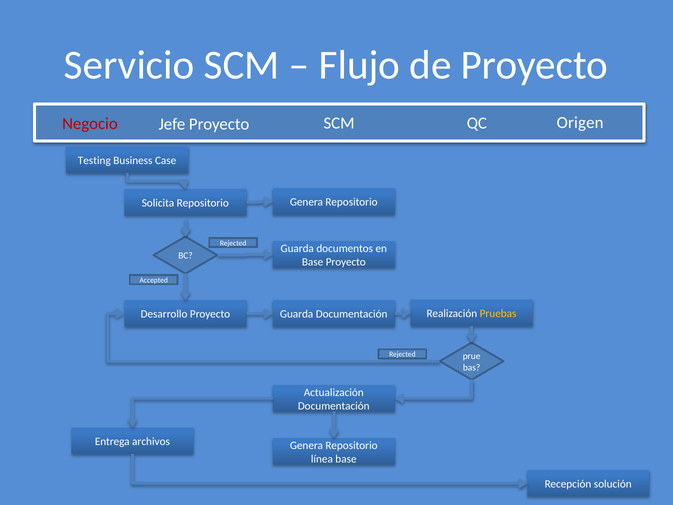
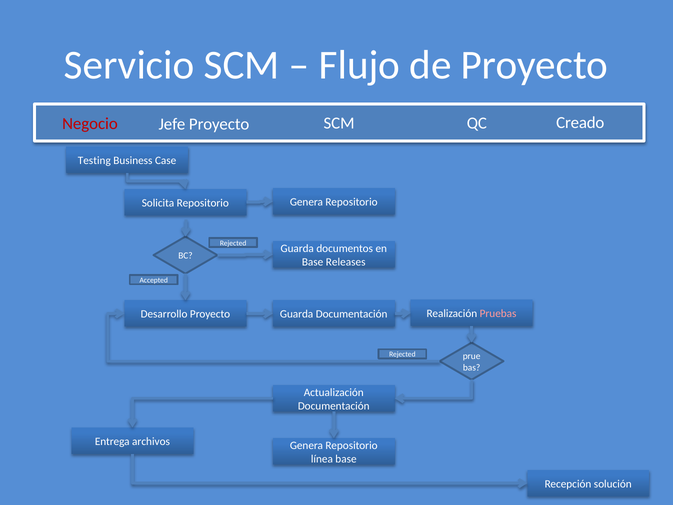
Origen: Origen -> Creado
Base Proyecto: Proyecto -> Releases
Pruebas colour: yellow -> pink
